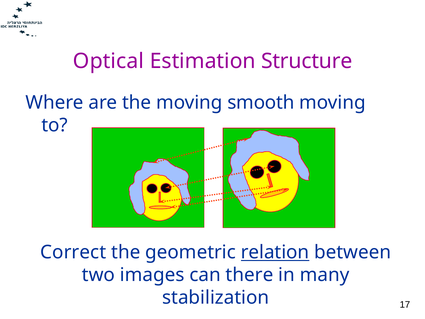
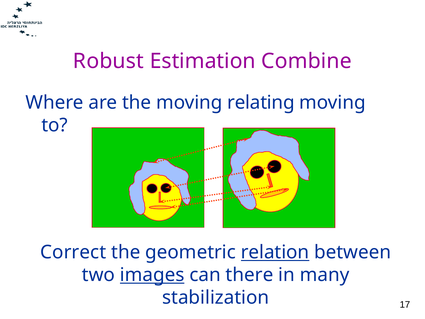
Optical: Optical -> Robust
Structure: Structure -> Combine
smooth: smooth -> relating
images underline: none -> present
